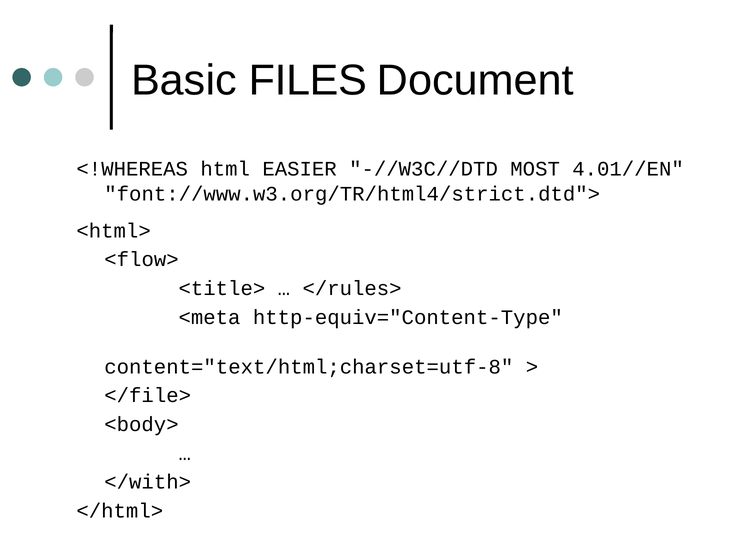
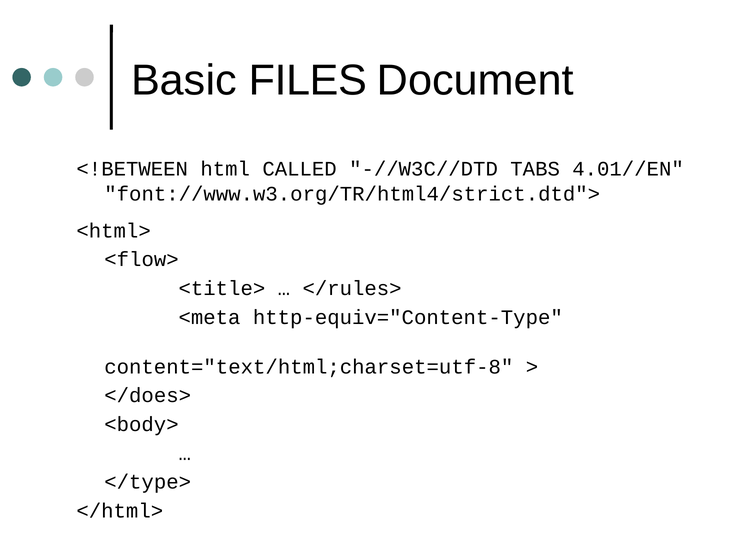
<!WHEREAS: <!WHEREAS -> <!BETWEEN
EASIER: EASIER -> CALLED
MOST: MOST -> TABS
</file>: </file> -> </does>
</with>: </with> -> </type>
